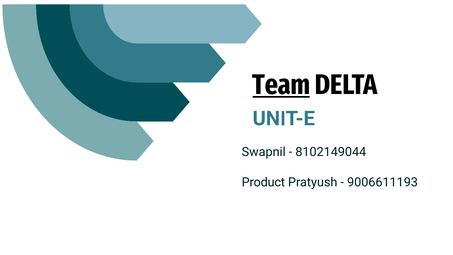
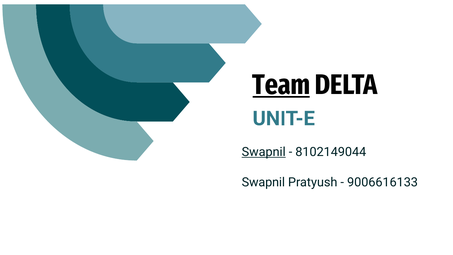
Swapnil at (264, 152) underline: none -> present
Product at (263, 182): Product -> Swapnil
9006611193: 9006611193 -> 9006616133
